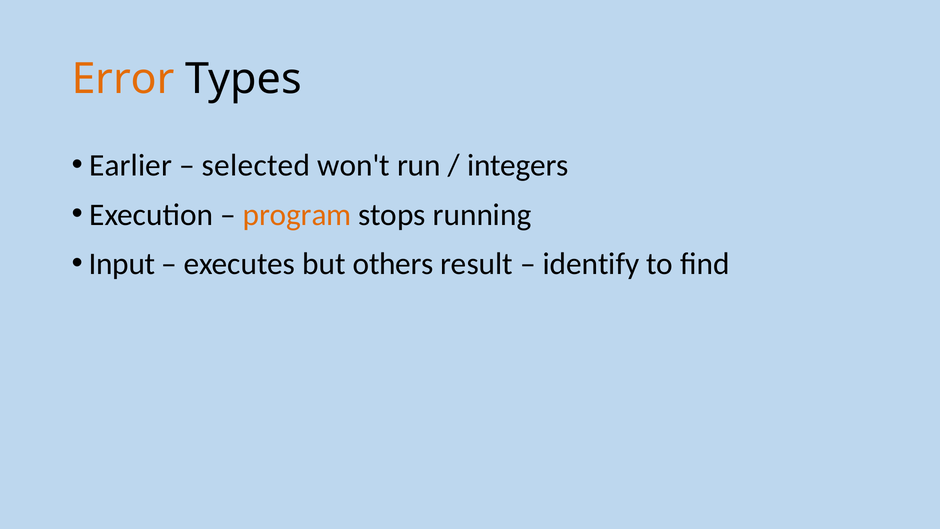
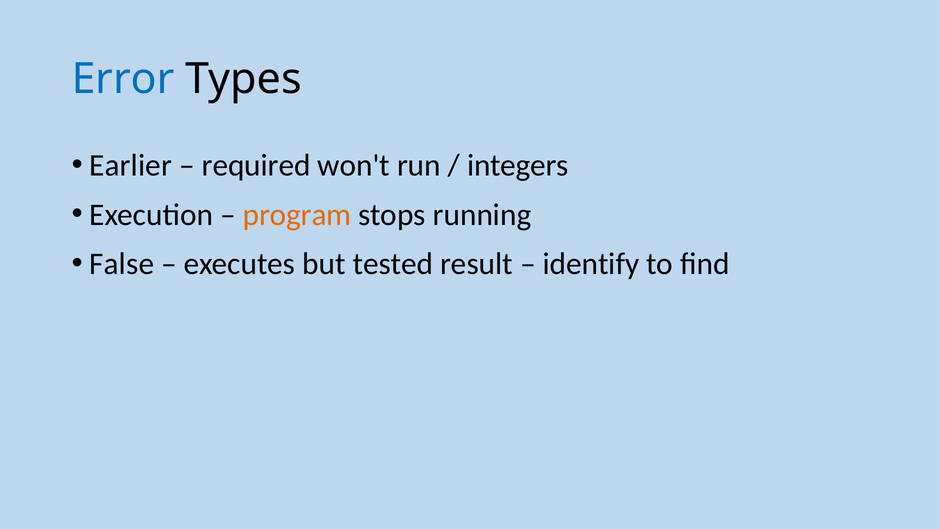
Error colour: orange -> blue
selected: selected -> required
Input: Input -> False
others: others -> tested
